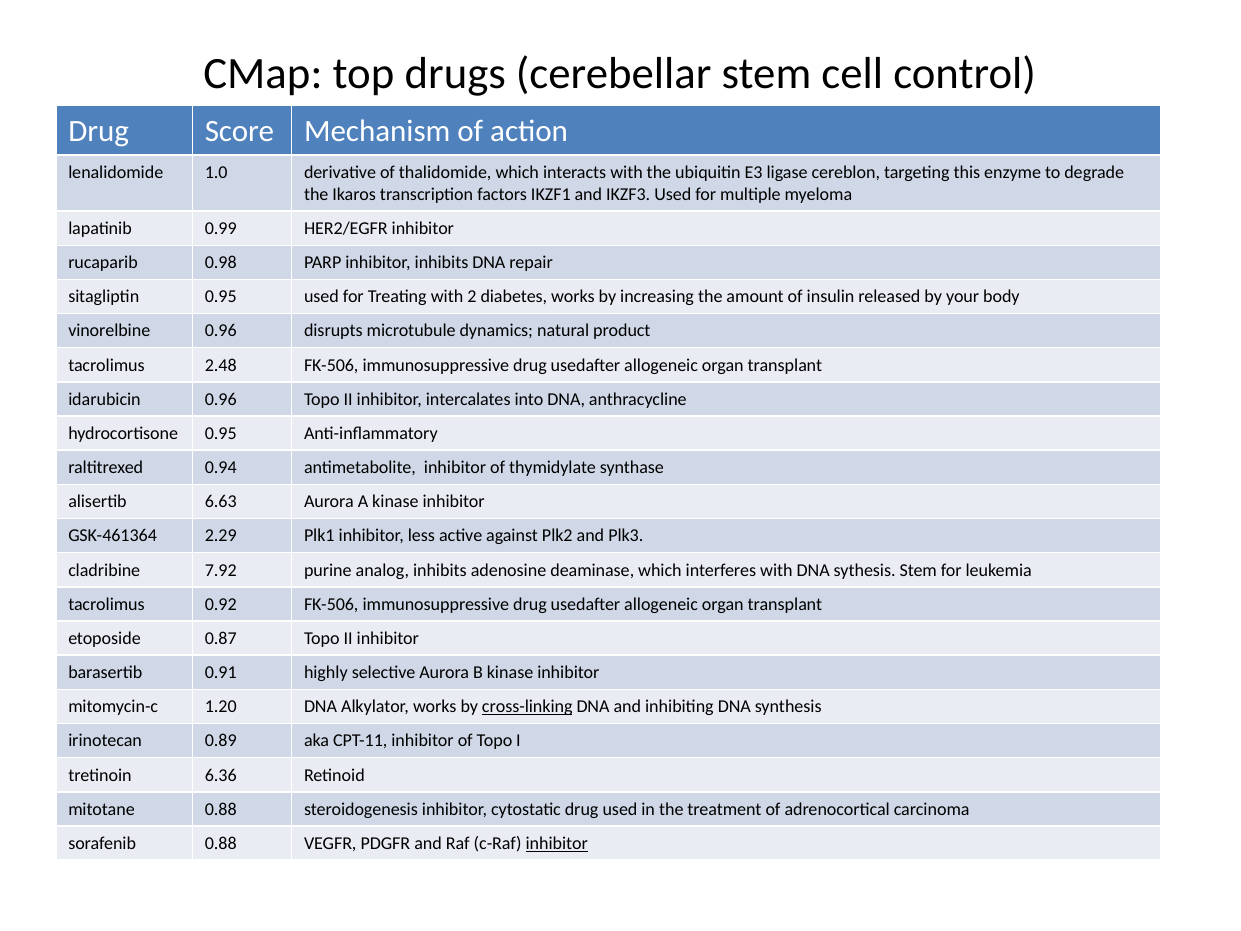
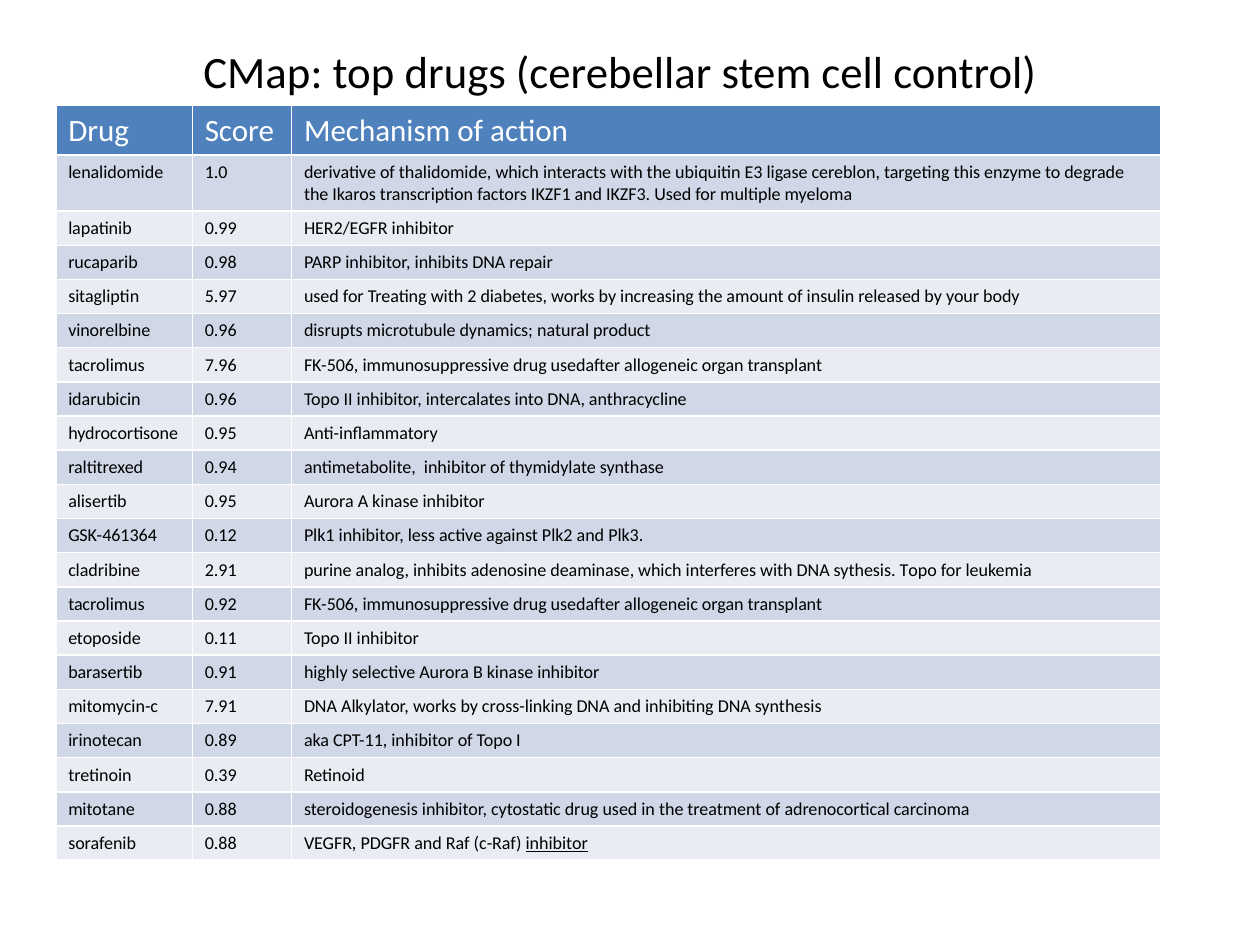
sitagliptin 0.95: 0.95 -> 5.97
2.48: 2.48 -> 7.96
alisertib 6.63: 6.63 -> 0.95
2.29: 2.29 -> 0.12
7.92: 7.92 -> 2.91
sythesis Stem: Stem -> Topo
0.87: 0.87 -> 0.11
1.20: 1.20 -> 7.91
cross-linking underline: present -> none
6.36: 6.36 -> 0.39
